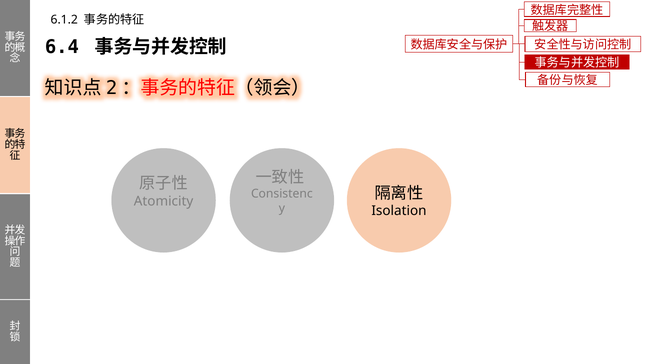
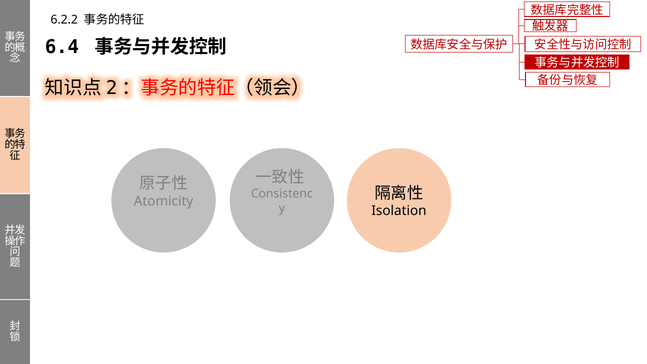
6.1.2: 6.1.2 -> 6.2.2
